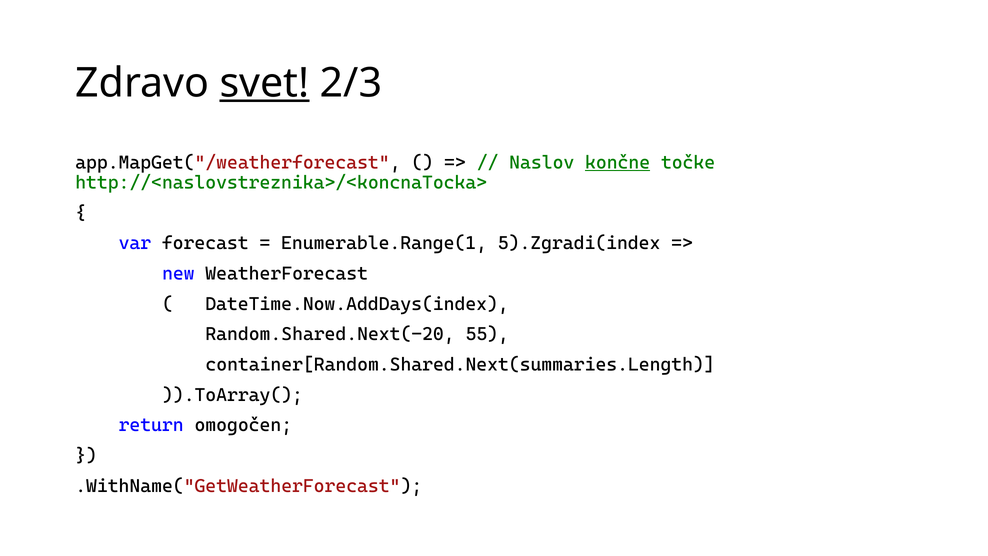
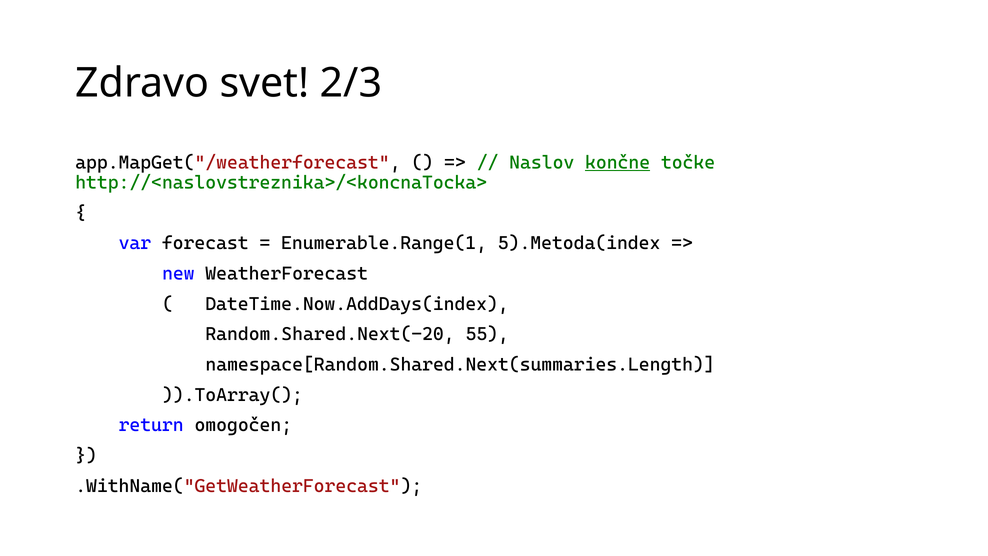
svet underline: present -> none
5).Zgradi(index: 5).Zgradi(index -> 5).Metoda(index
container[Random.Shared.Next(summaries.Length: container[Random.Shared.Next(summaries.Length -> namespace[Random.Shared.Next(summaries.Length
